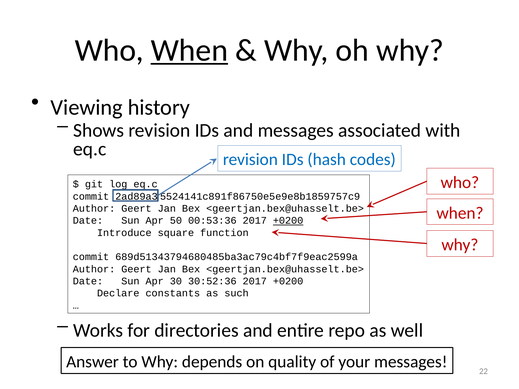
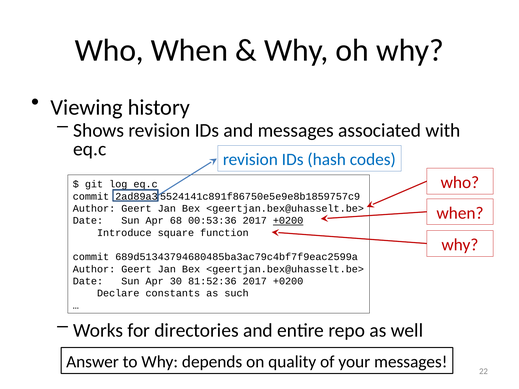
When at (189, 50) underline: present -> none
50: 50 -> 68
30:52:36: 30:52:36 -> 81:52:36
